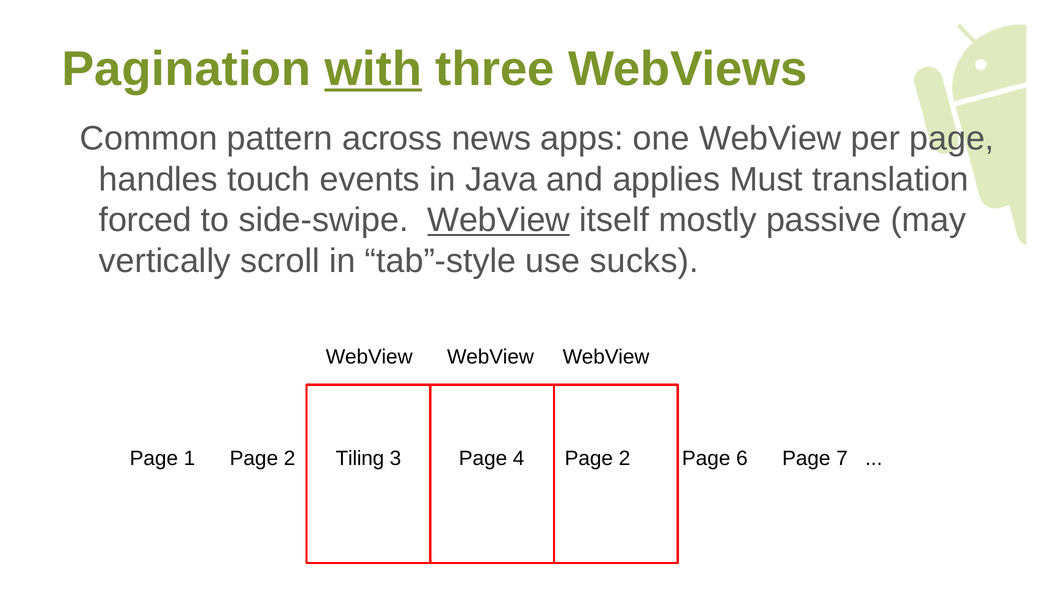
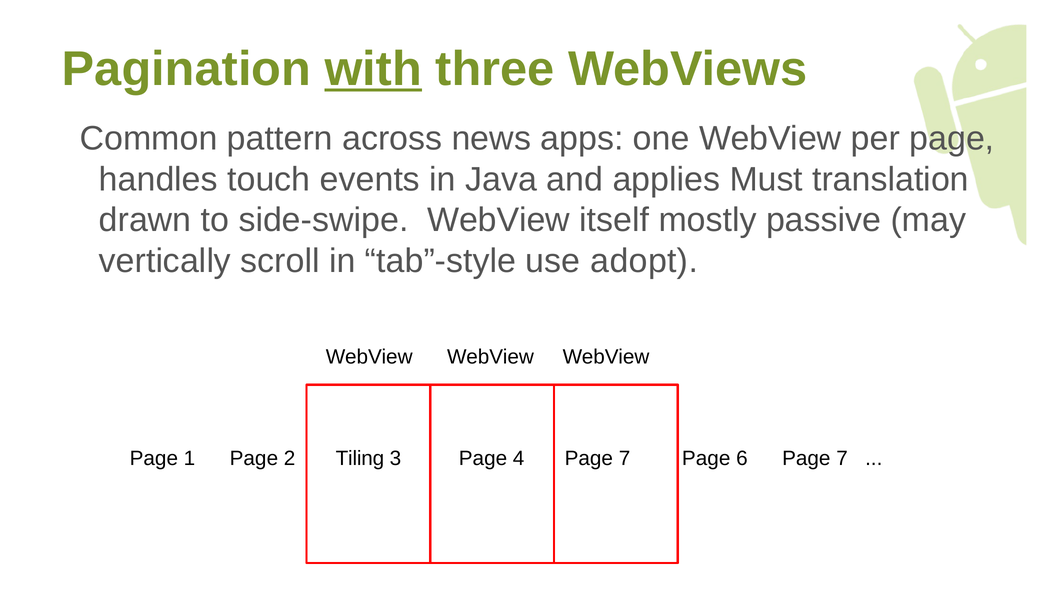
forced: forced -> drawn
WebView at (499, 220) underline: present -> none
sucks: sucks -> adopt
4 Page 2: 2 -> 7
